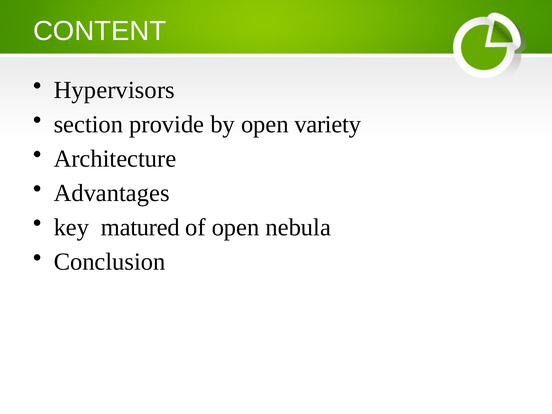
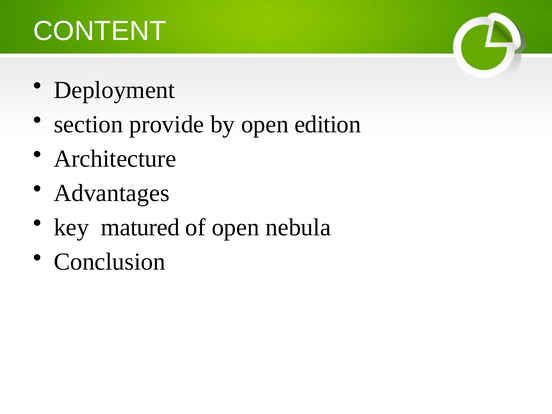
Hypervisors: Hypervisors -> Deployment
variety: variety -> edition
